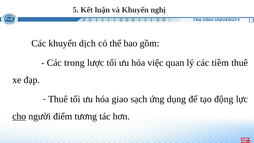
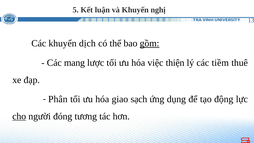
gồm underline: none -> present
trong: trong -> mang
quan: quan -> thiện
Thuê at (58, 99): Thuê -> Phân
điểm: điểm -> đóng
